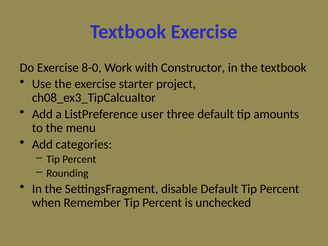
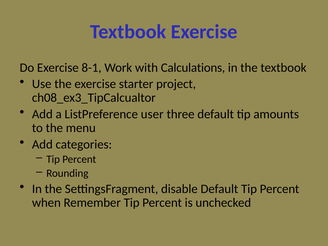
8-0: 8-0 -> 8-1
Constructor: Constructor -> Calculations
